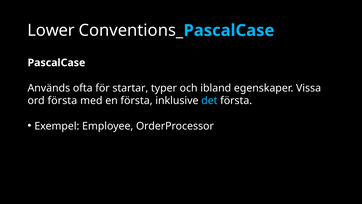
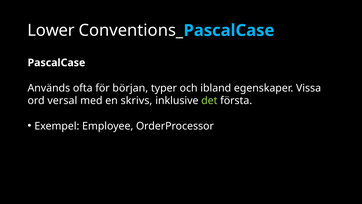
startar: startar -> början
ord första: första -> versal
en första: första -> skrivs
det colour: light blue -> light green
